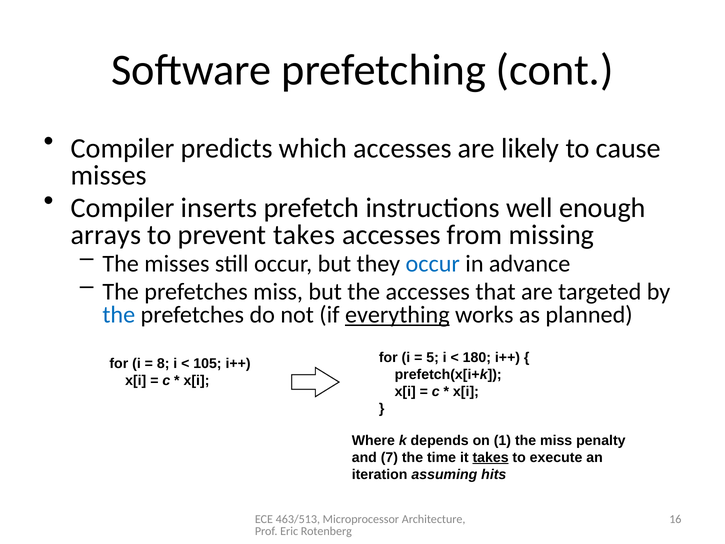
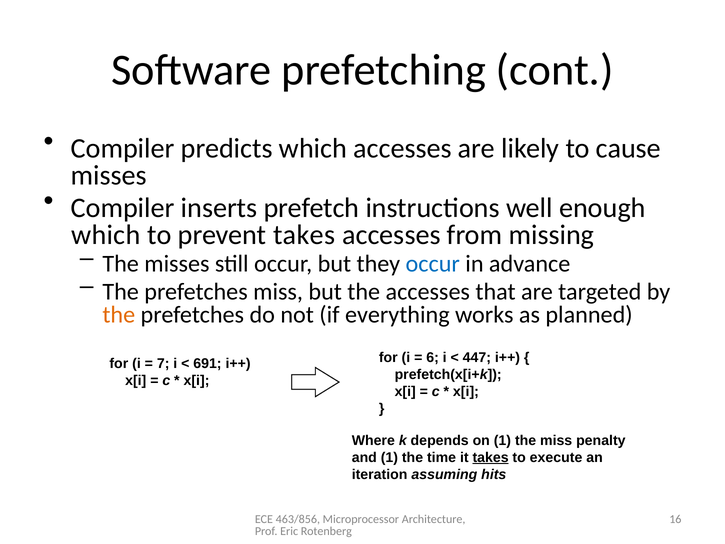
arrays at (106, 235): arrays -> which
the at (119, 315) colour: blue -> orange
everything underline: present -> none
5: 5 -> 6
180: 180 -> 447
8: 8 -> 7
105: 105 -> 691
and 7: 7 -> 1
463/513: 463/513 -> 463/856
